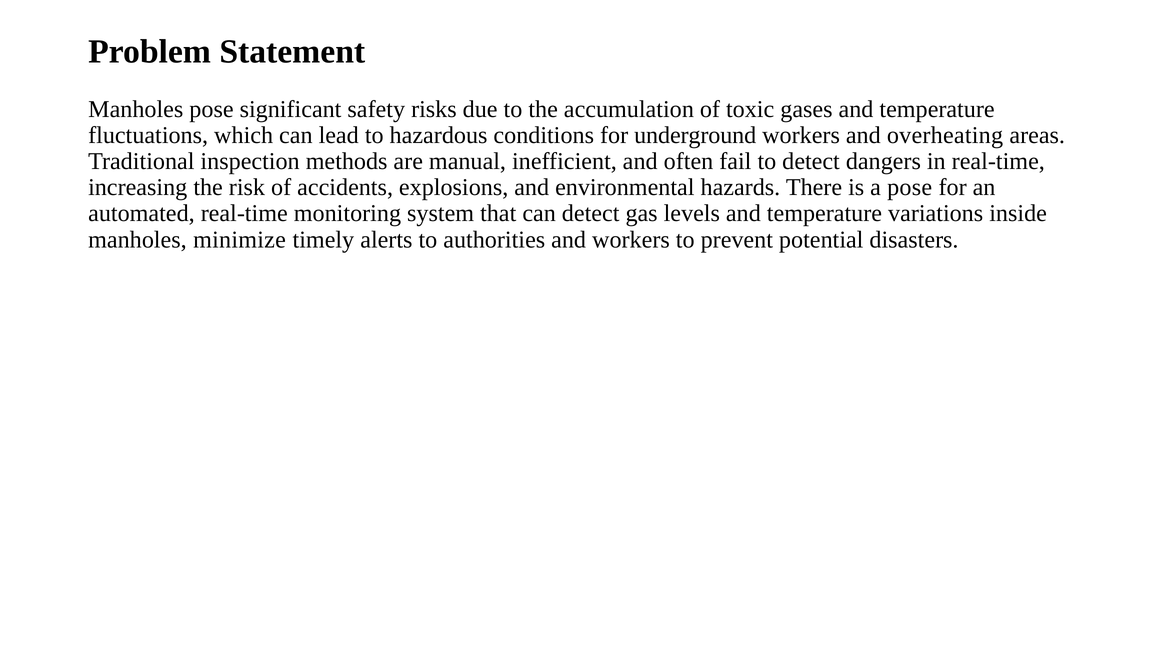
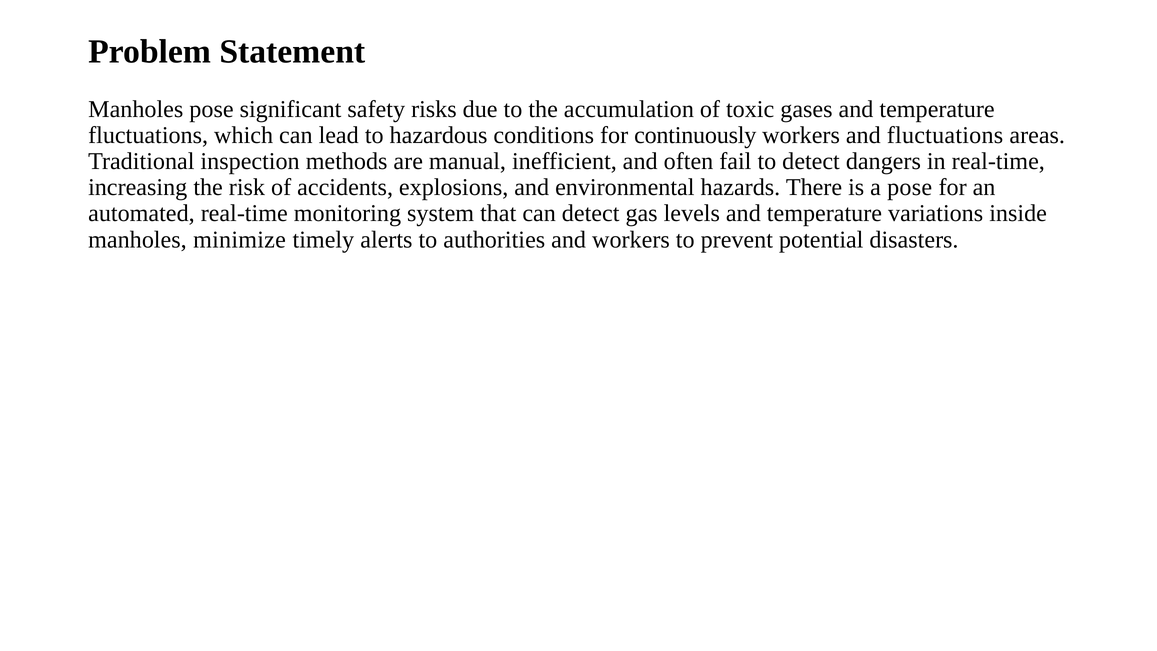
underground: underground -> continuously
and overheating: overheating -> fluctuations
